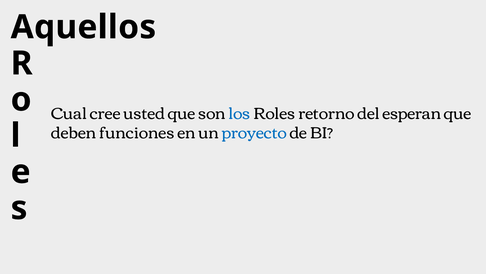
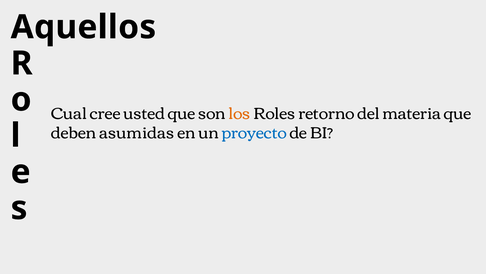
los colour: blue -> orange
esperan: esperan -> materia
funciones: funciones -> asumidas
